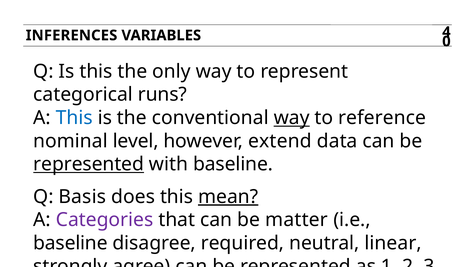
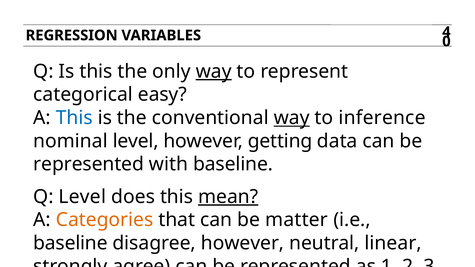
INFERENCES: INFERENCES -> REGRESSION
way at (214, 71) underline: none -> present
runs: runs -> easy
reference: reference -> inference
extend: extend -> getting
represented at (89, 164) underline: present -> none
Q Basis: Basis -> Level
Categories colour: purple -> orange
disagree required: required -> however
